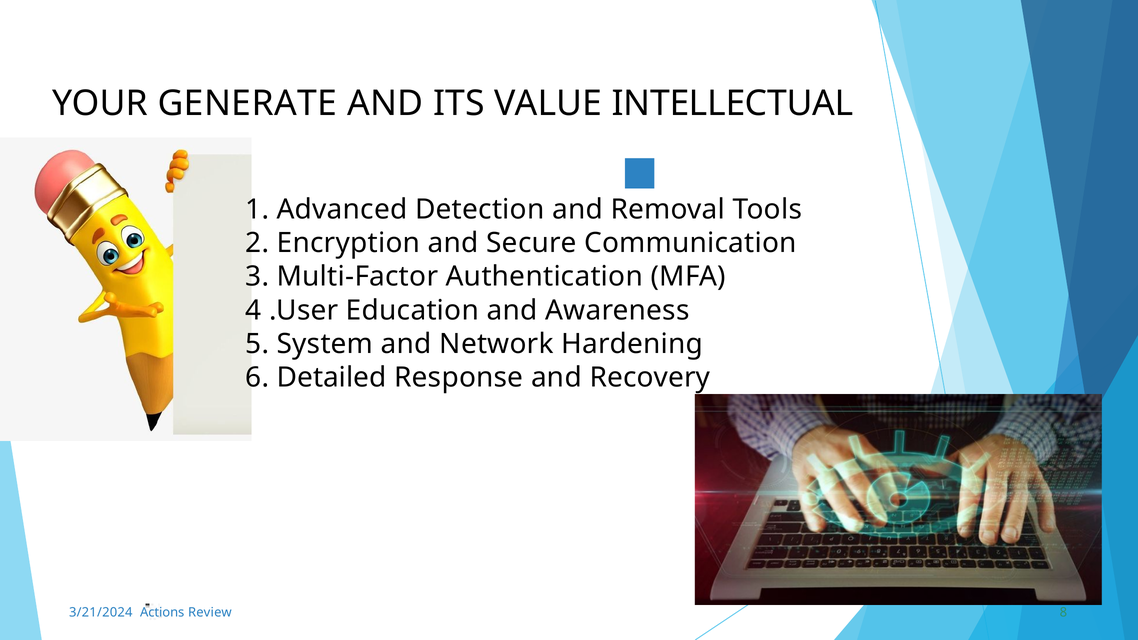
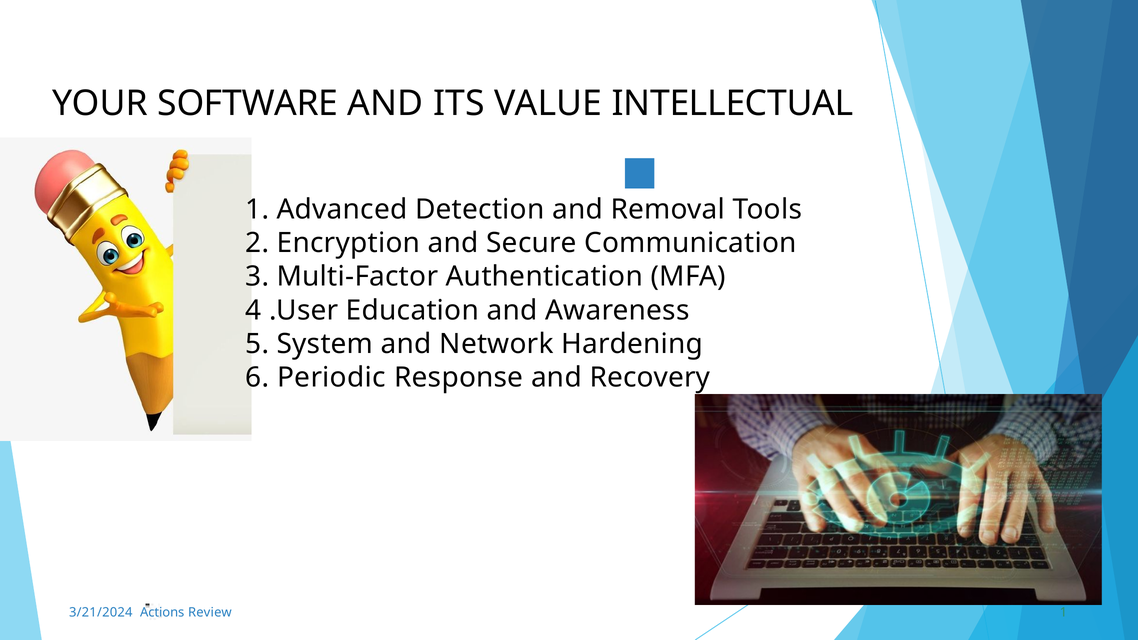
GENERATE: GENERATE -> SOFTWARE
Detailed: Detailed -> Periodic
Review 8: 8 -> 1
